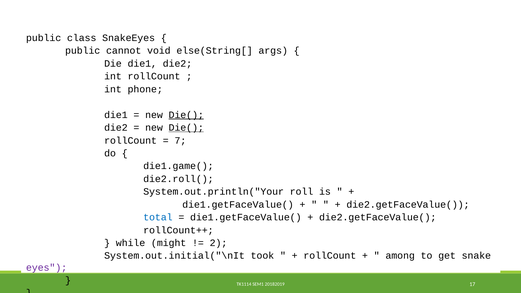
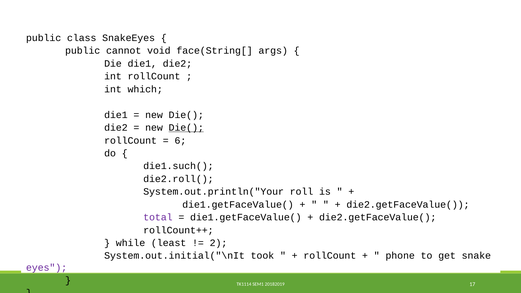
else(String[: else(String[ -> face(String[
phone: phone -> which
Die( at (186, 115) underline: present -> none
7: 7 -> 6
die1.game(: die1.game( -> die1.such(
total colour: blue -> purple
might: might -> least
among: among -> phone
